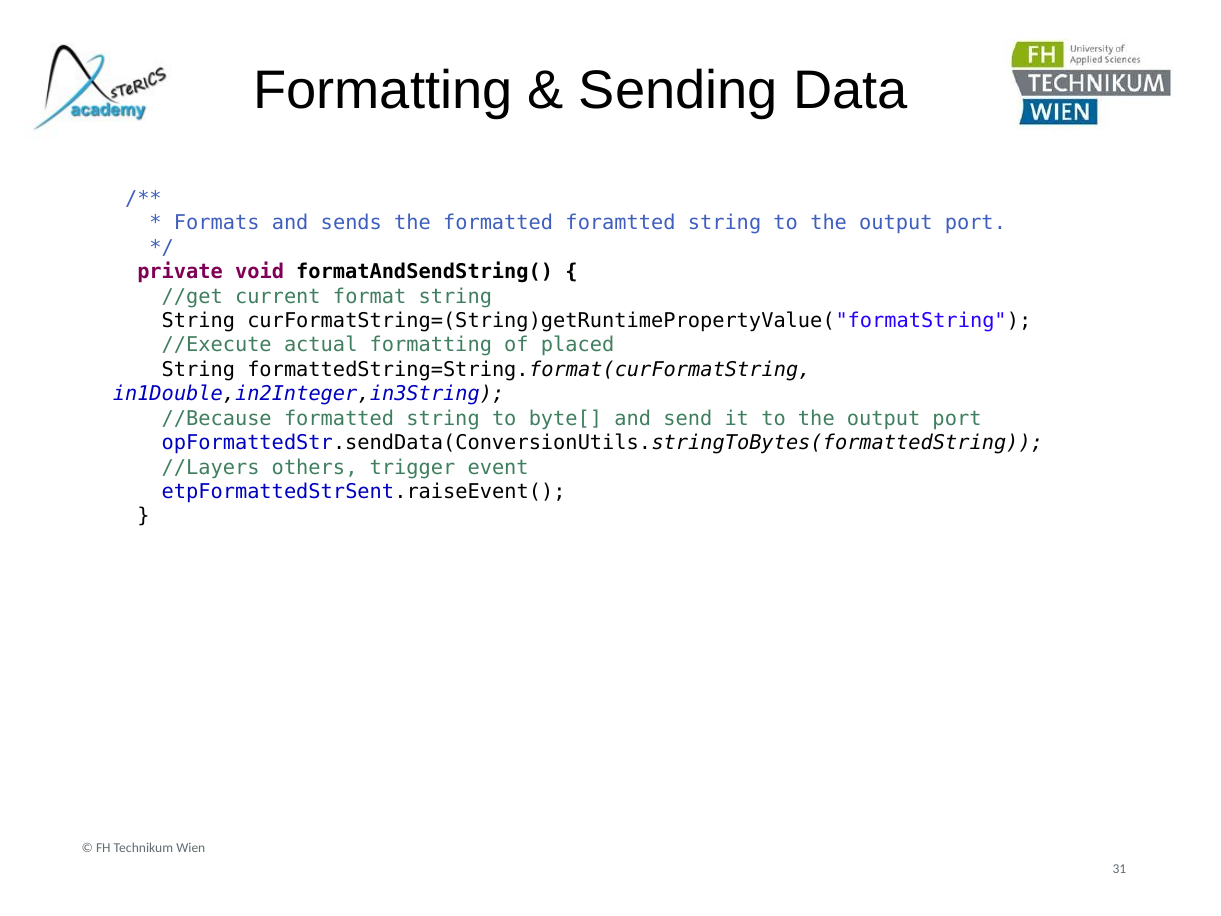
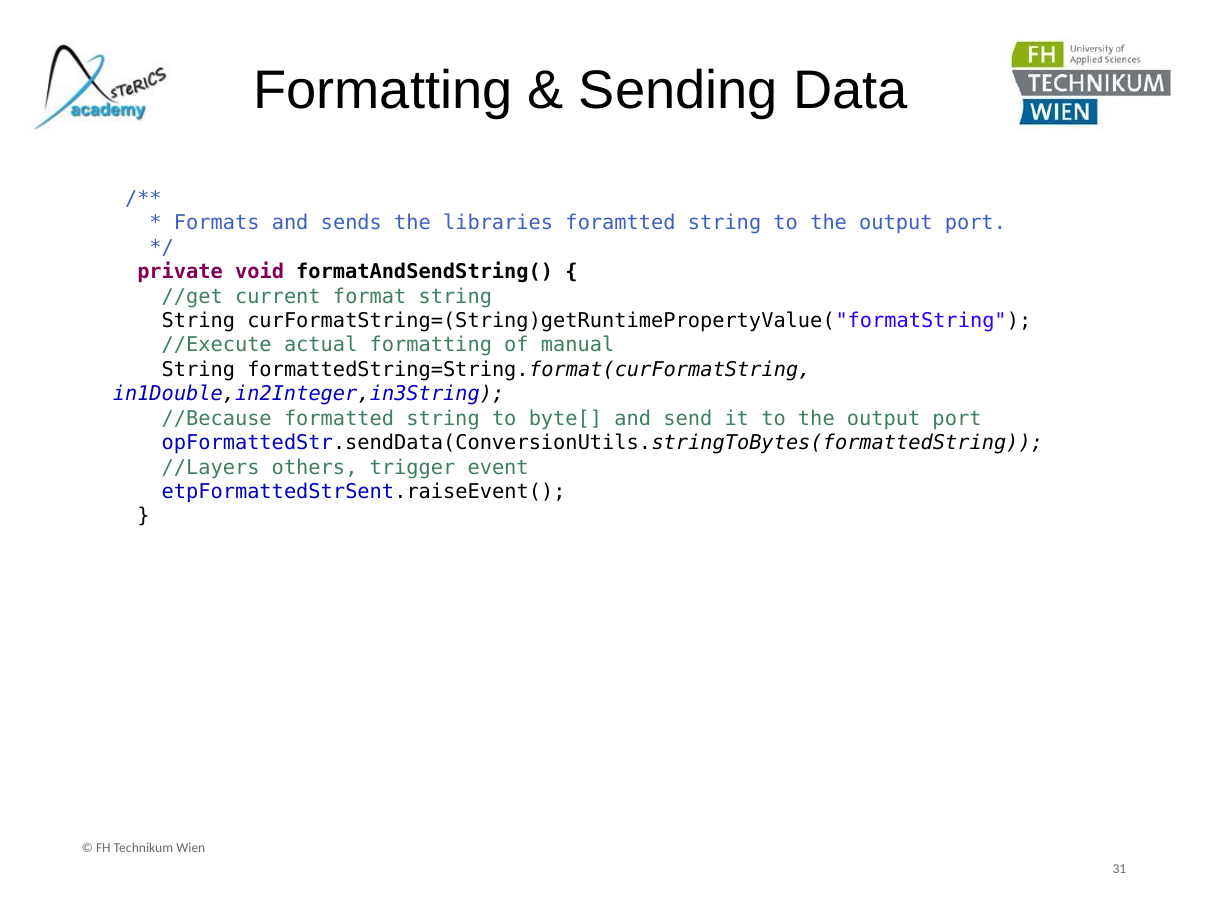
the formatted: formatted -> libraries
placed: placed -> manual
